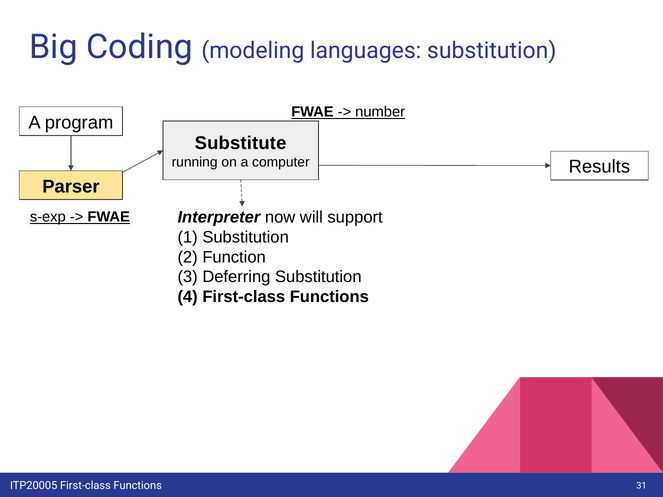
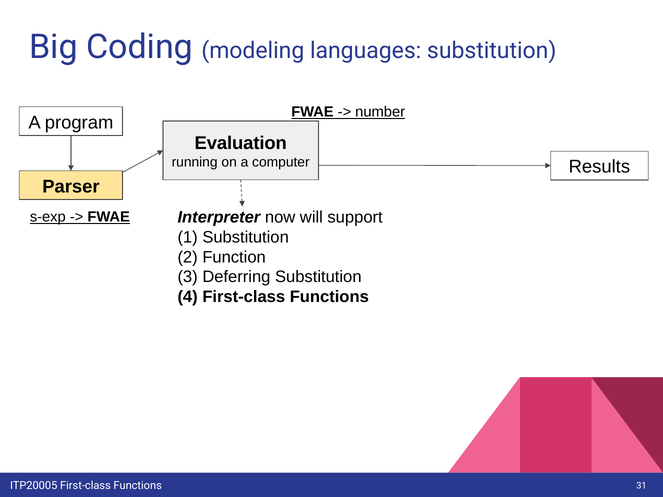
Substitute: Substitute -> Evaluation
